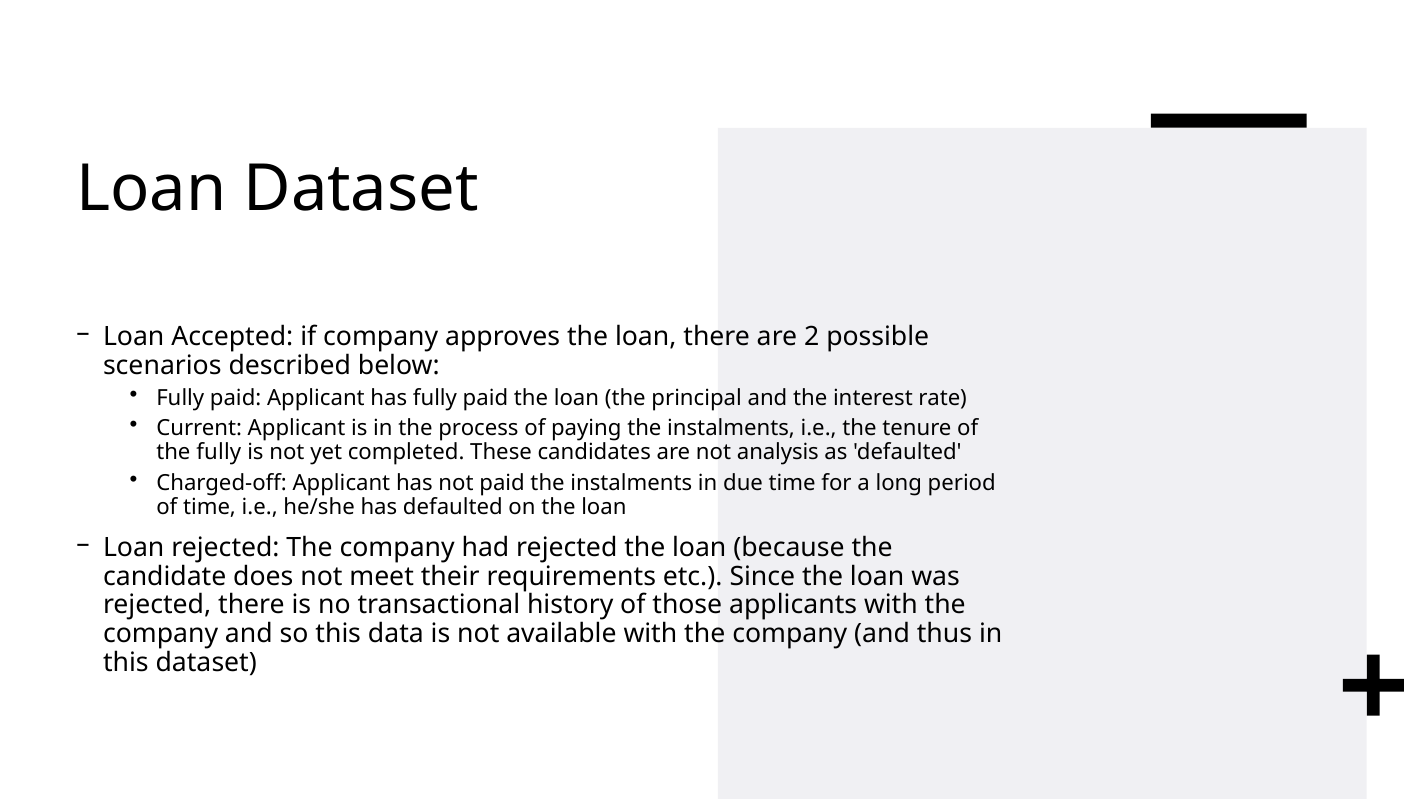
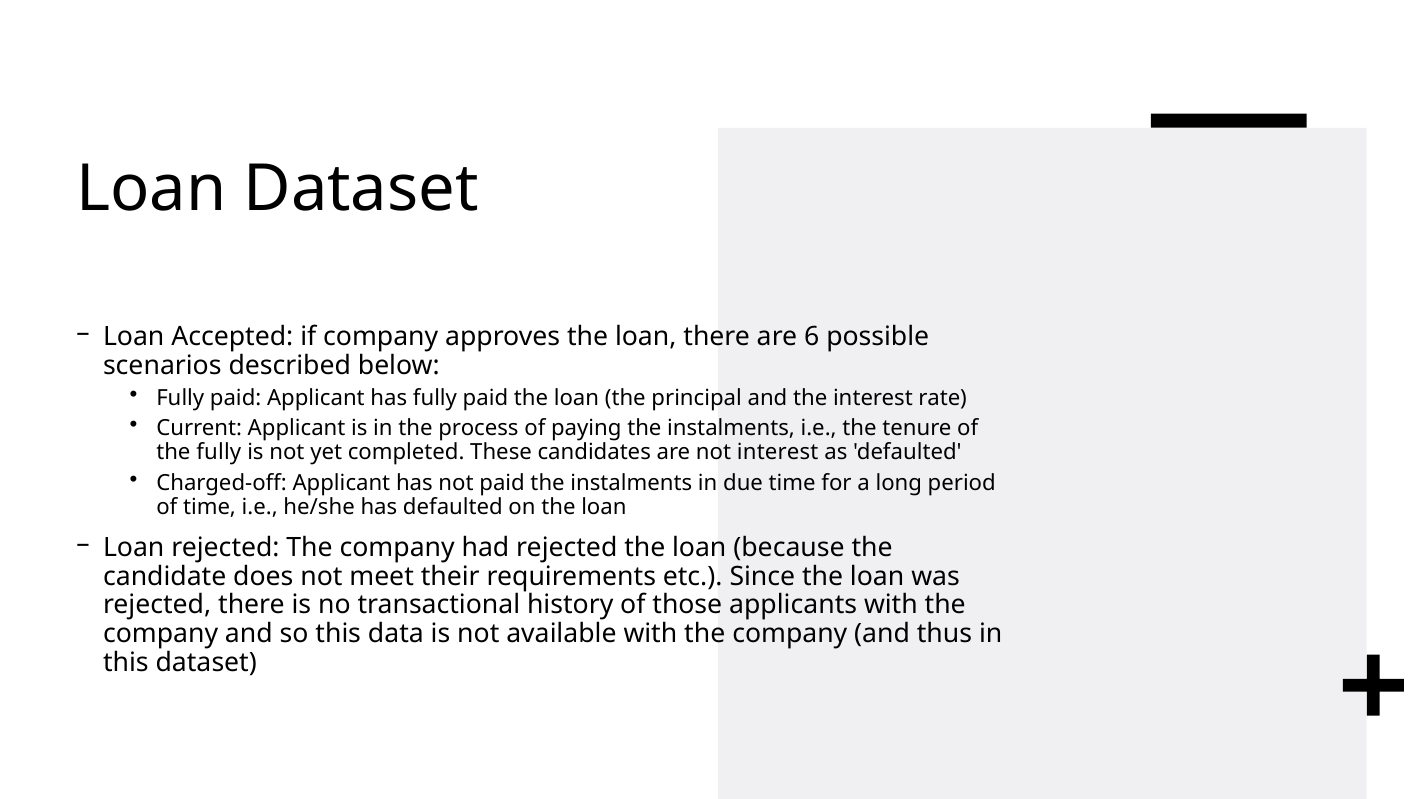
2: 2 -> 6
not analysis: analysis -> interest
